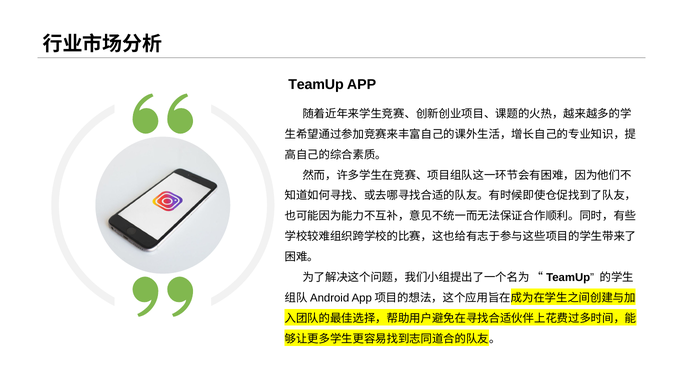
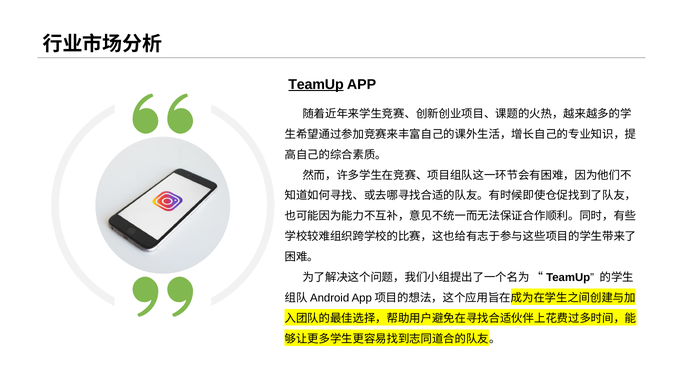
TeamUp at (316, 85) underline: none -> present
